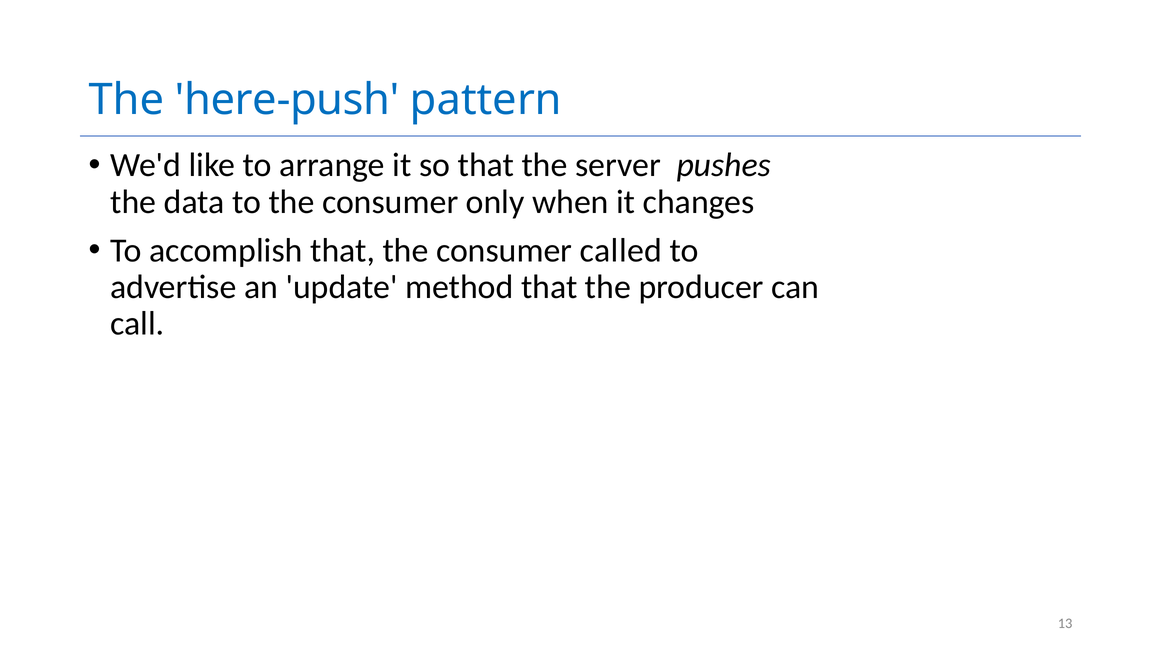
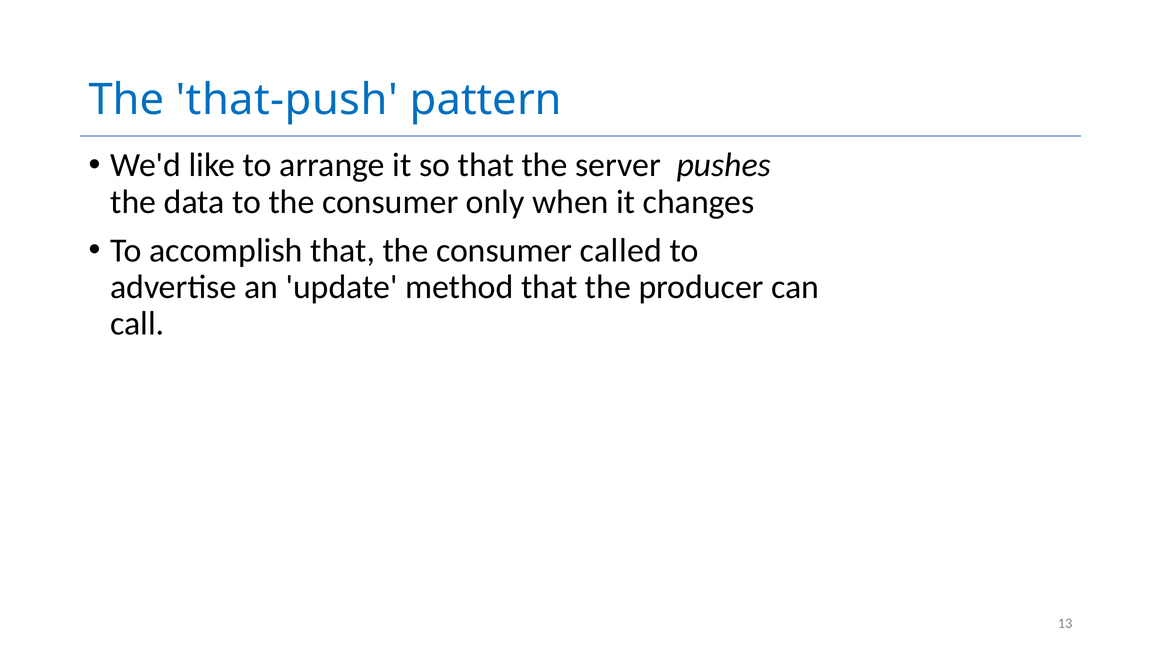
here-push: here-push -> that-push
